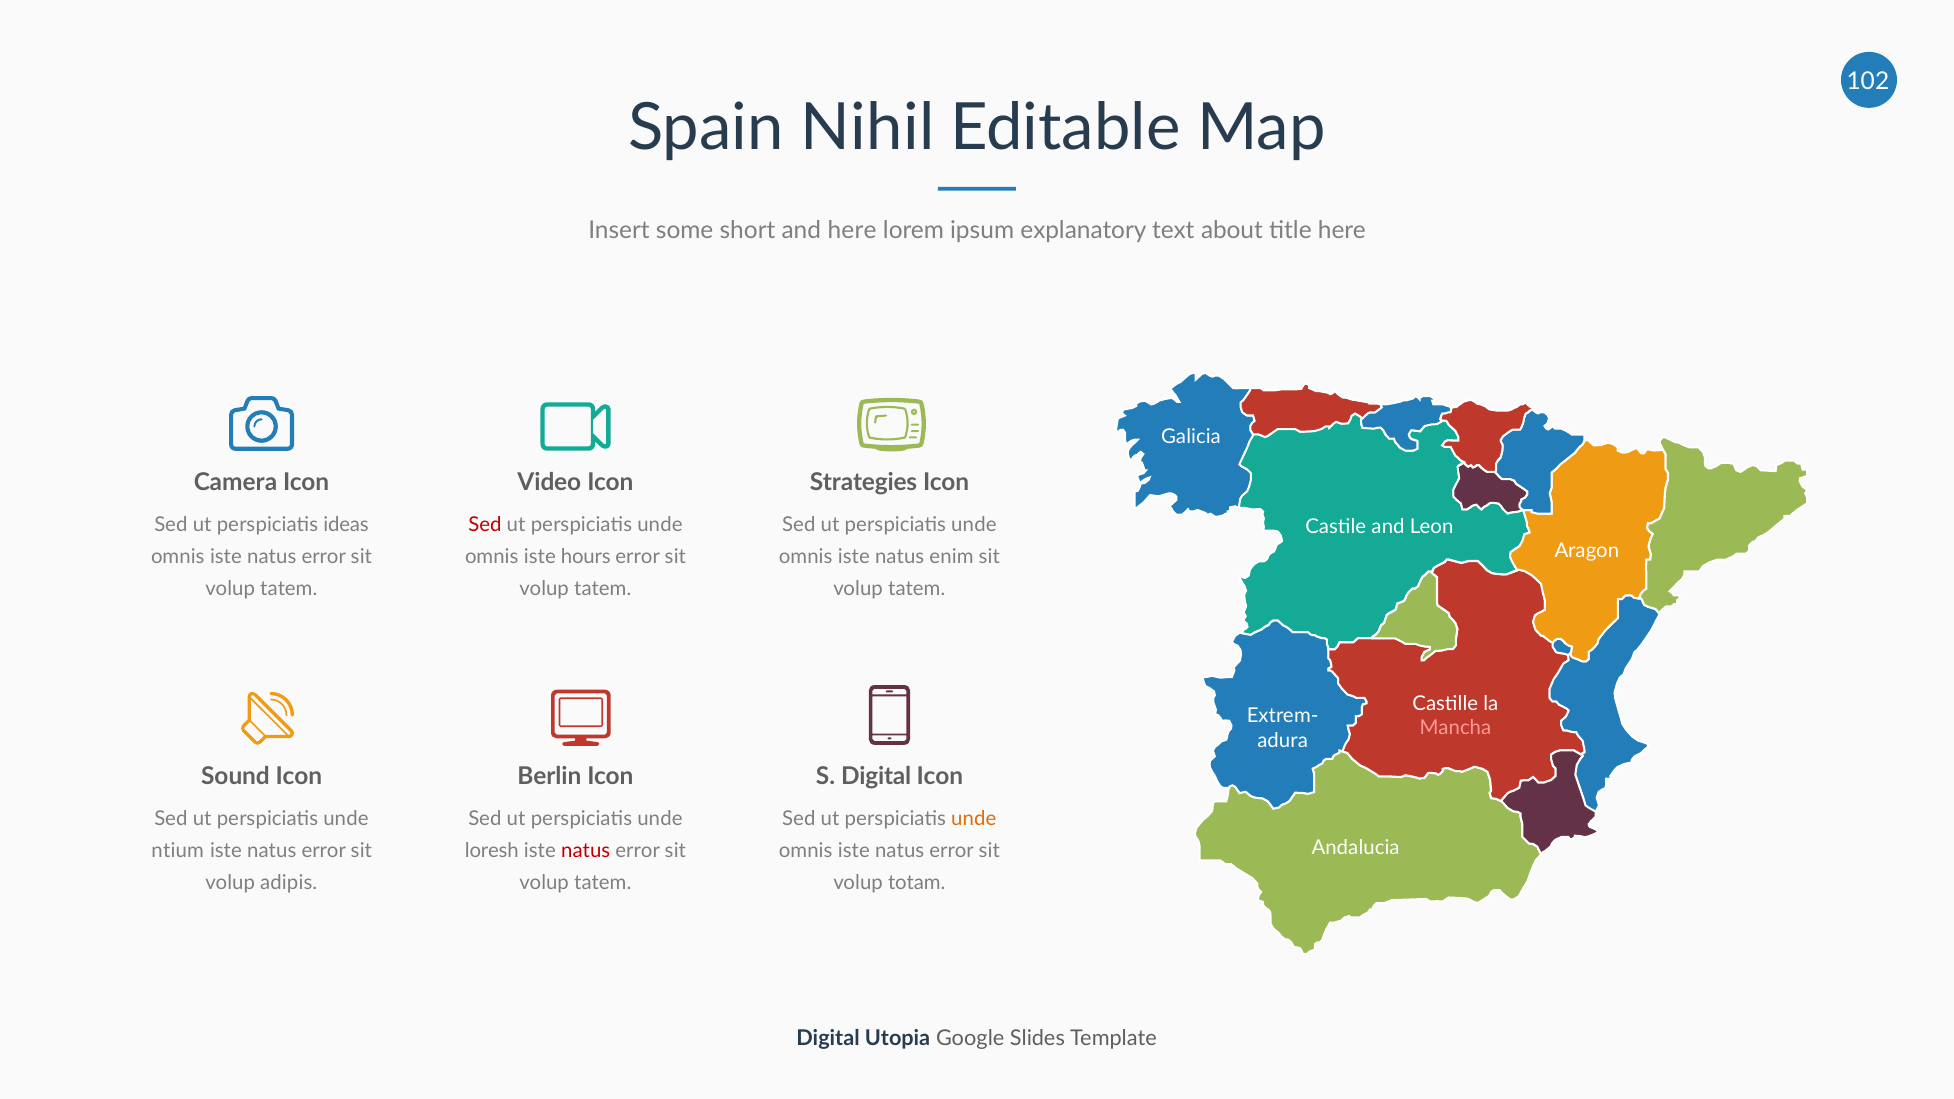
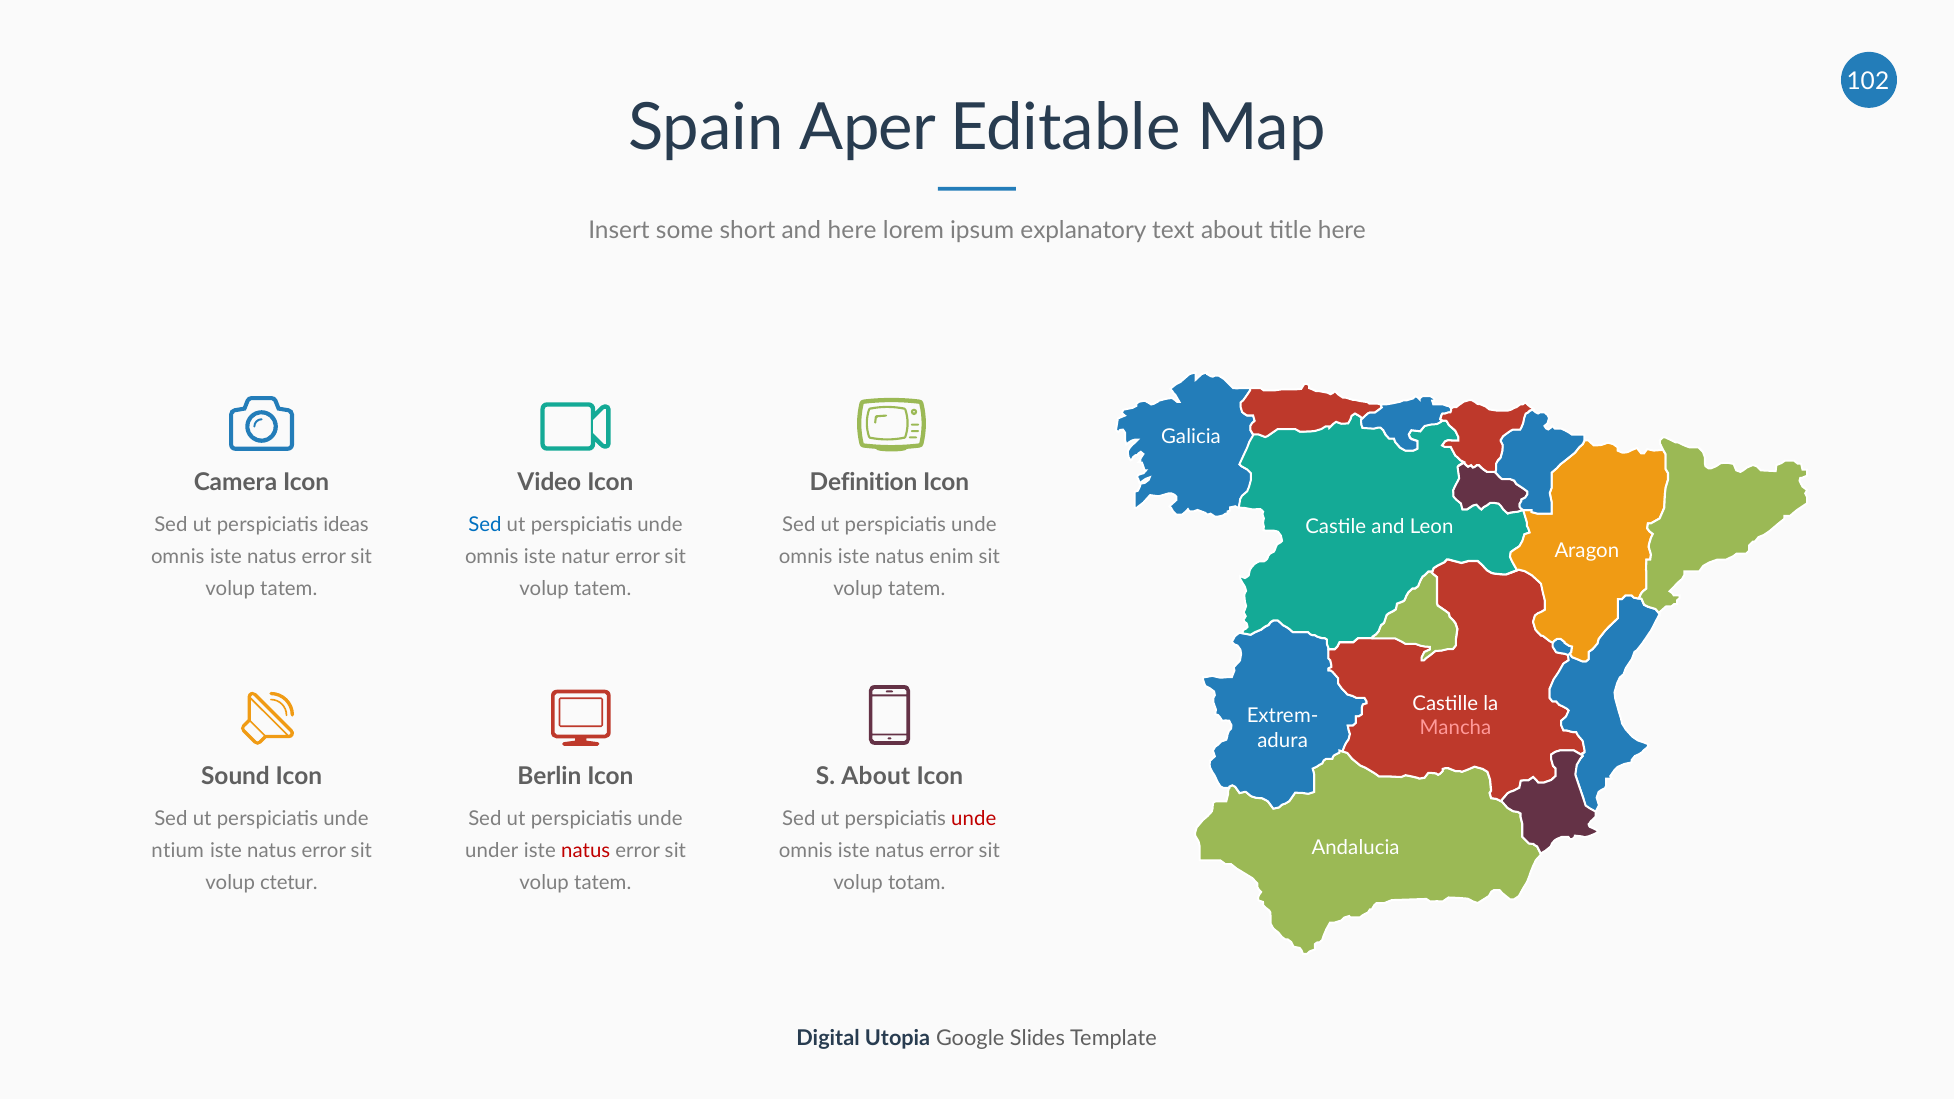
Nihil: Nihil -> Aper
Strategies: Strategies -> Definition
Sed at (485, 524) colour: red -> blue
hours: hours -> natur
S Digital: Digital -> About
unde at (974, 819) colour: orange -> red
loresh: loresh -> under
adipis: adipis -> ctetur
